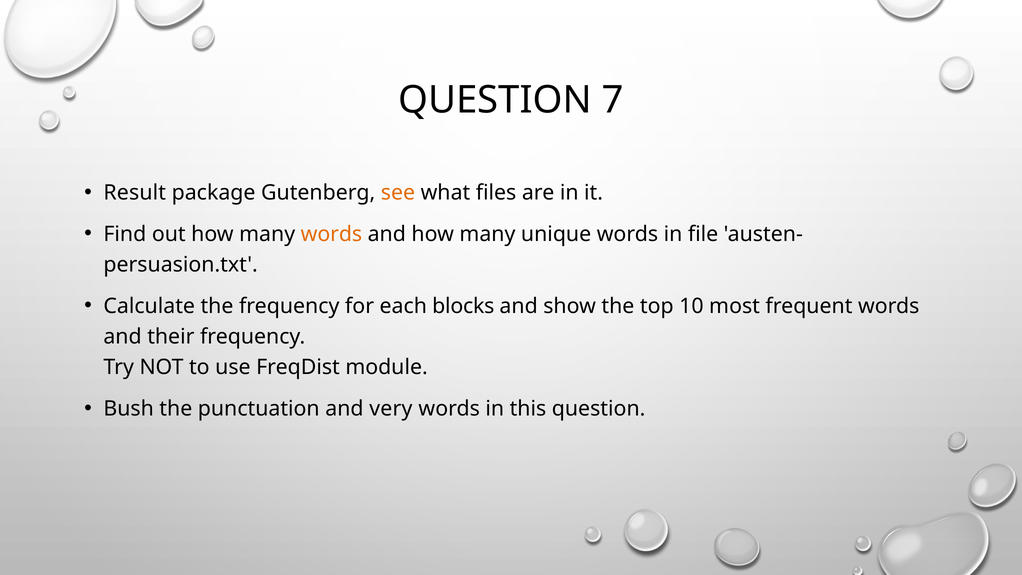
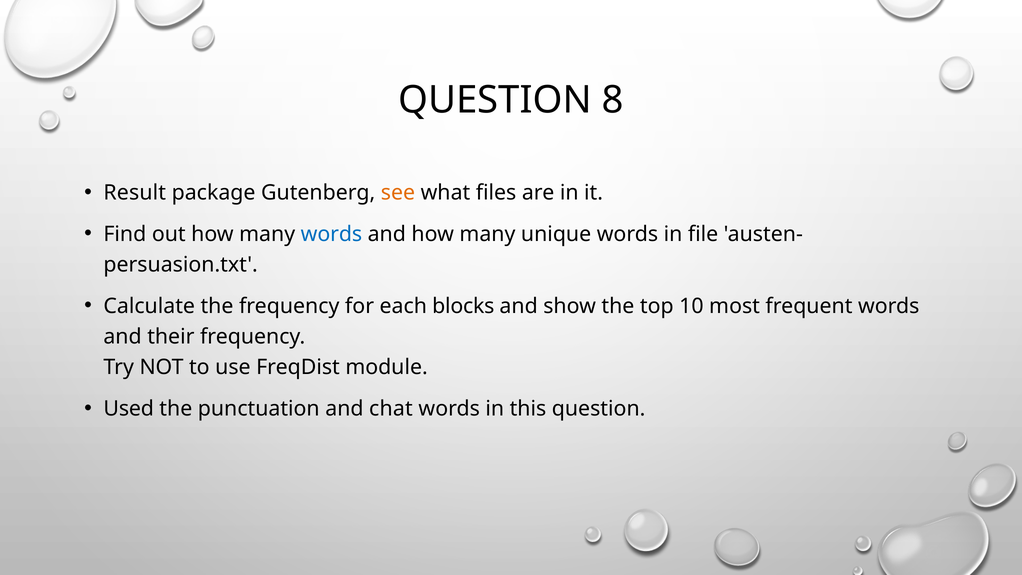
7: 7 -> 8
words at (331, 234) colour: orange -> blue
Bush: Bush -> Used
very: very -> chat
